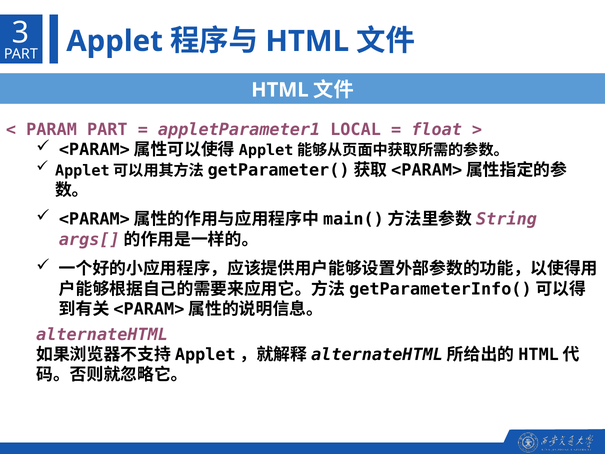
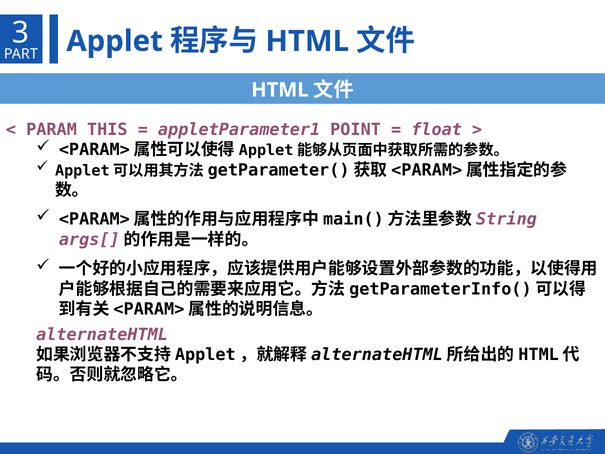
PARAM PART: PART -> THIS
LOCAL: LOCAL -> POINT
